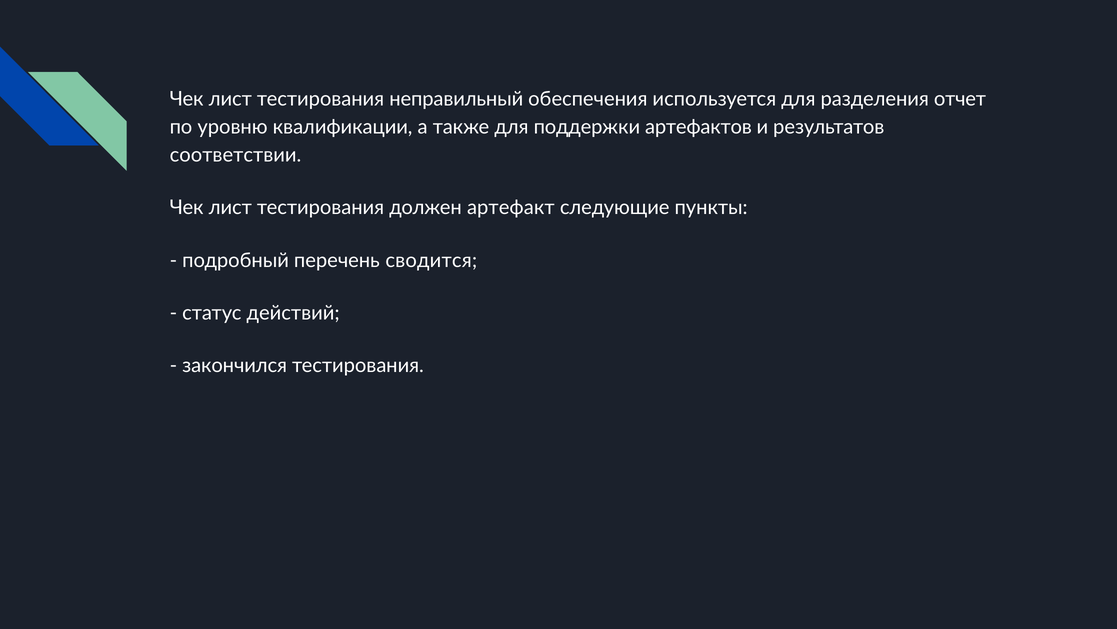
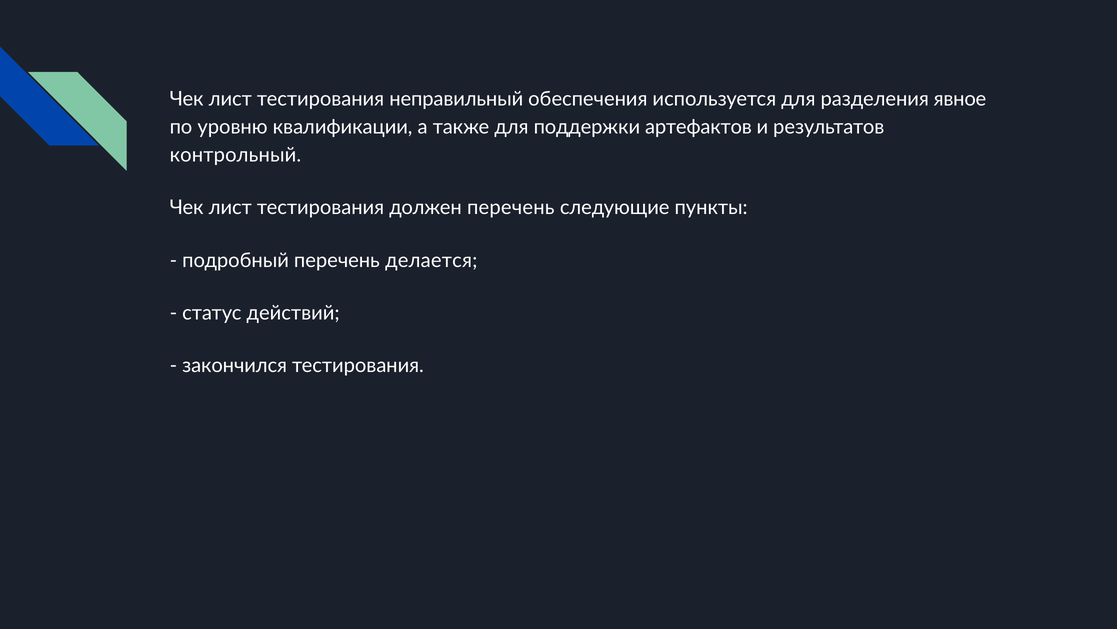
отчет: отчет -> явное
соответствии: соответствии -> контрольный
должен артефакт: артефакт -> перечень
сводится: сводится -> делается
